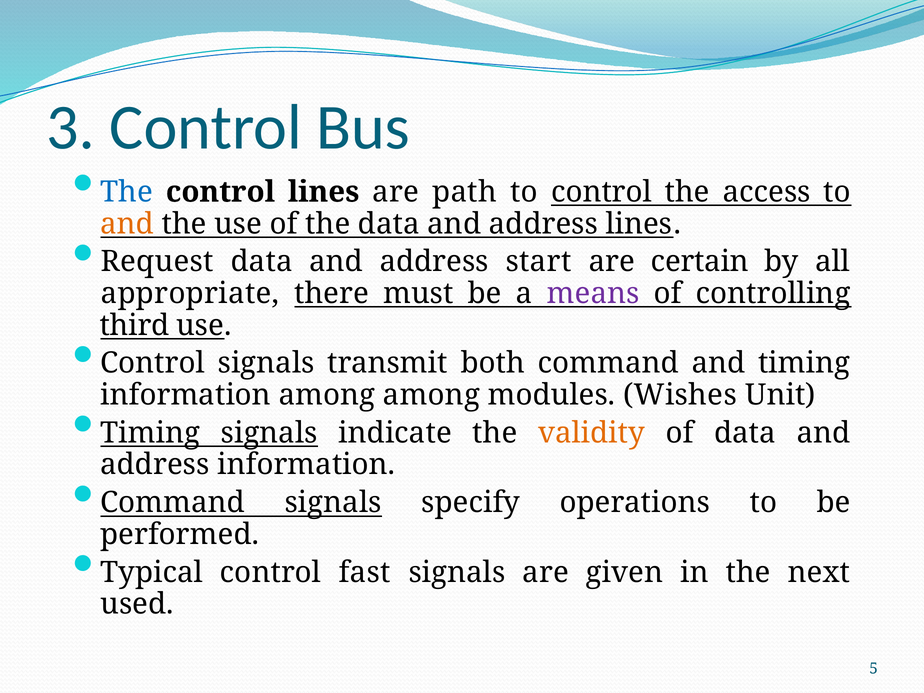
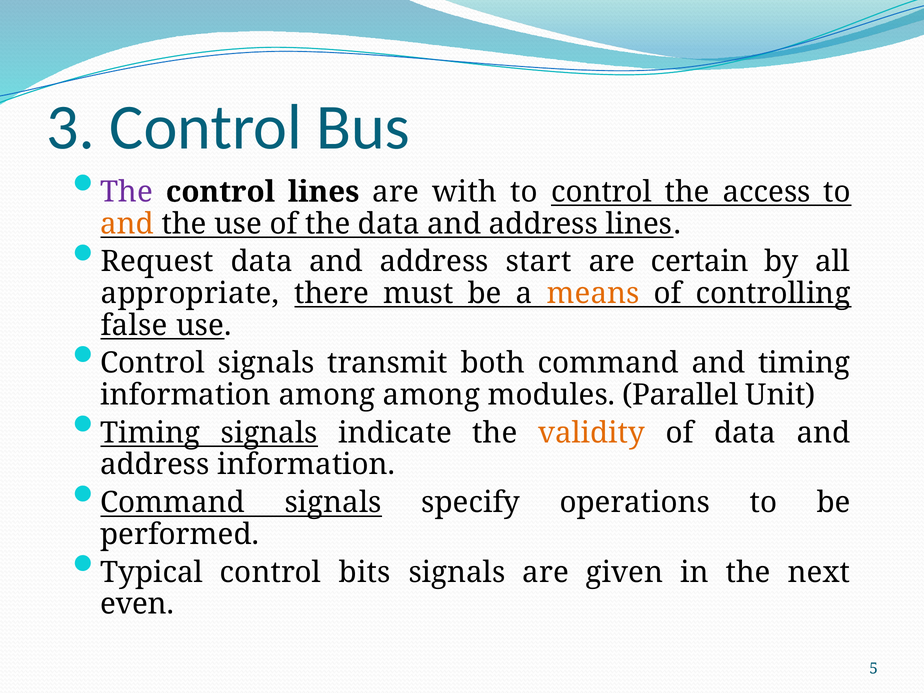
The at (127, 192) colour: blue -> purple
path: path -> with
means colour: purple -> orange
third: third -> false
Wishes: Wishes -> Parallel
fast: fast -> bits
used: used -> even
